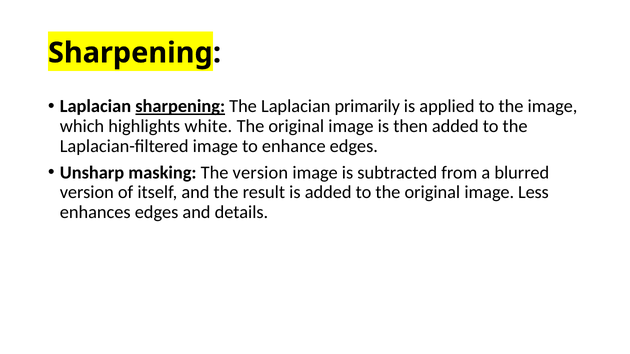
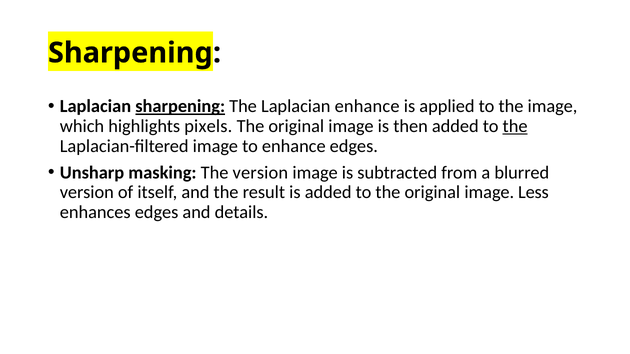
Laplacian primarily: primarily -> enhance
white: white -> pixels
the at (515, 126) underline: none -> present
